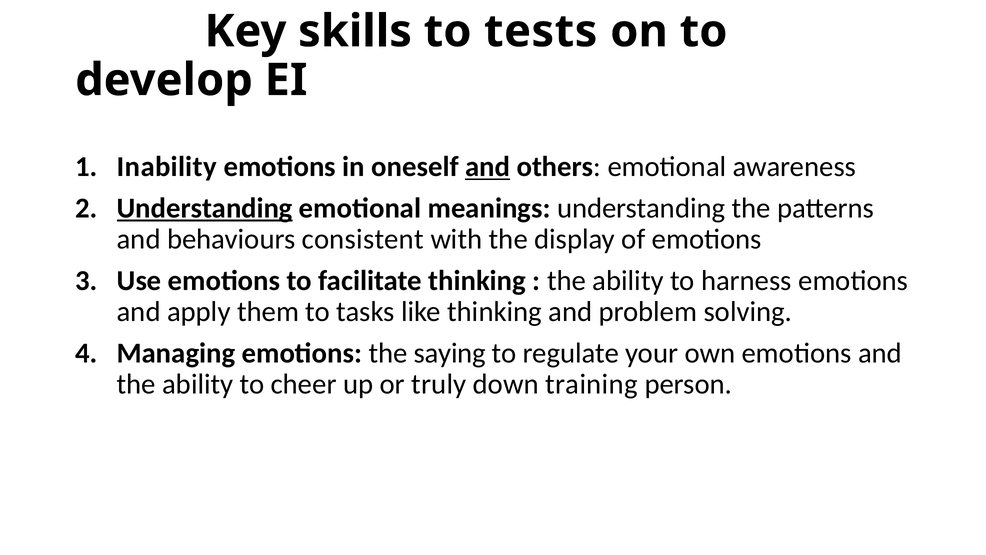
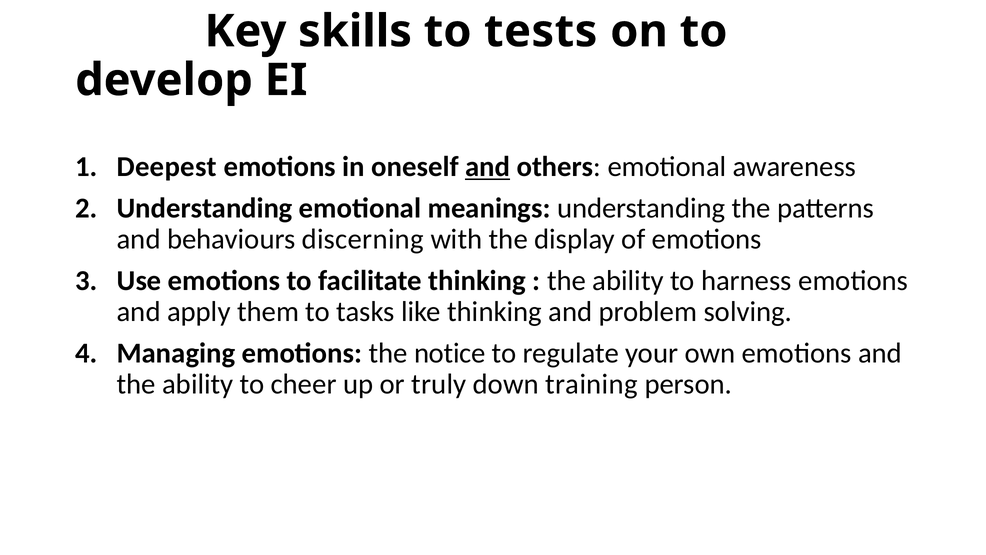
Inability: Inability -> Deepest
Understanding at (205, 208) underline: present -> none
consistent: consistent -> discerning
saying: saying -> notice
